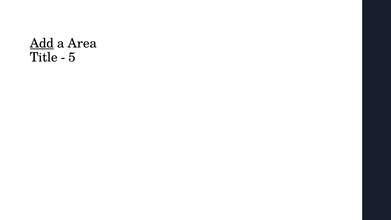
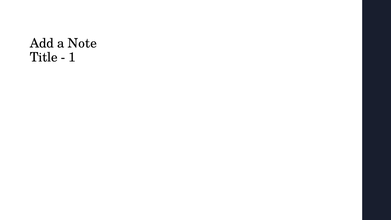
Add underline: present -> none
Area: Area -> Note
5: 5 -> 1
